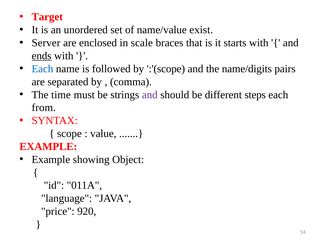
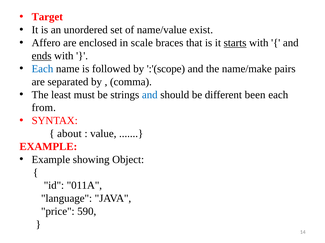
Server: Server -> Affero
starts underline: none -> present
name/digits: name/digits -> name/make
time: time -> least
and at (150, 95) colour: purple -> blue
steps: steps -> been
scope: scope -> about
920: 920 -> 590
